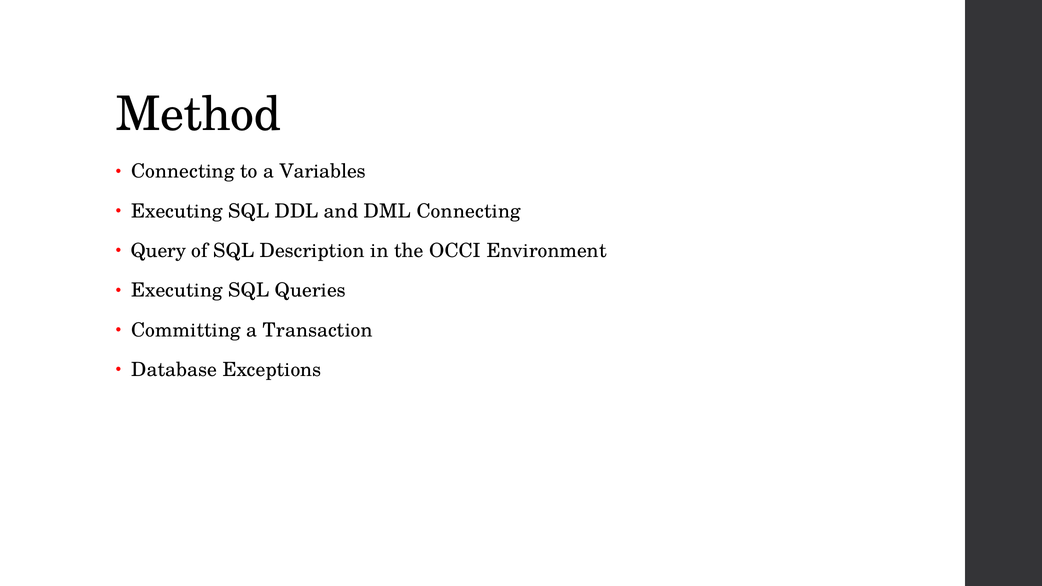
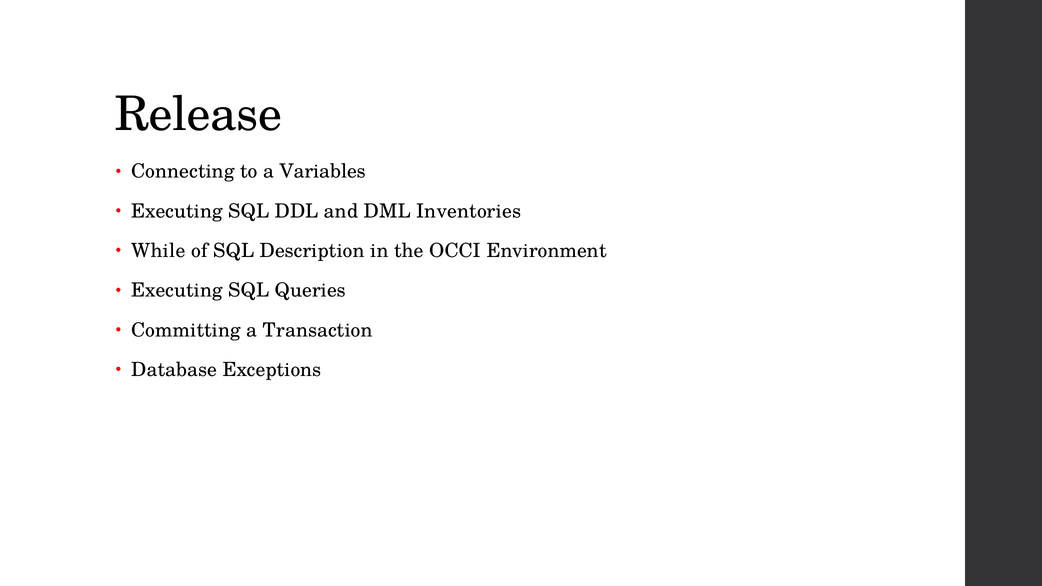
Method: Method -> Release
DML Connecting: Connecting -> Inventories
Query: Query -> While
